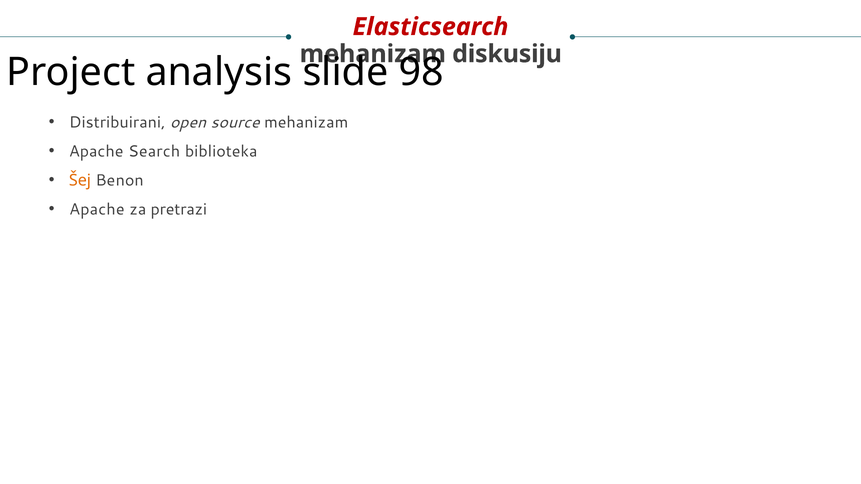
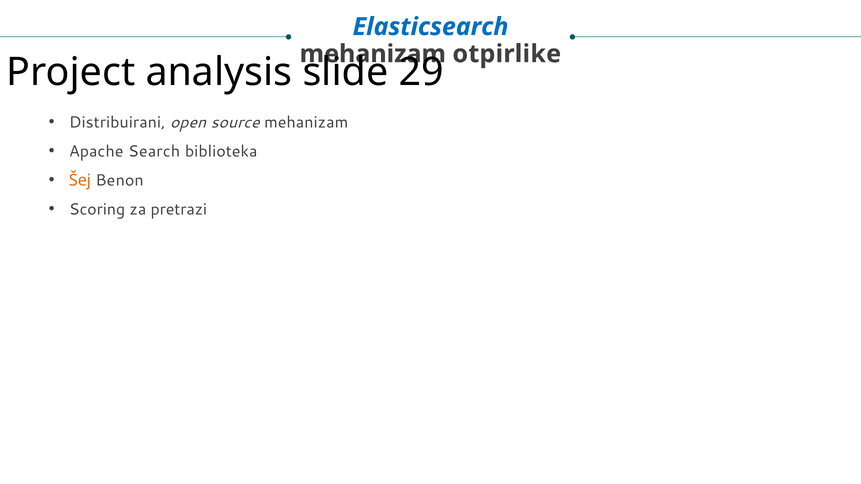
Elasticsearch colour: red -> blue
diskusiju: diskusiju -> otpirlike
98: 98 -> 29
Apache at (97, 210): Apache -> Scoring
